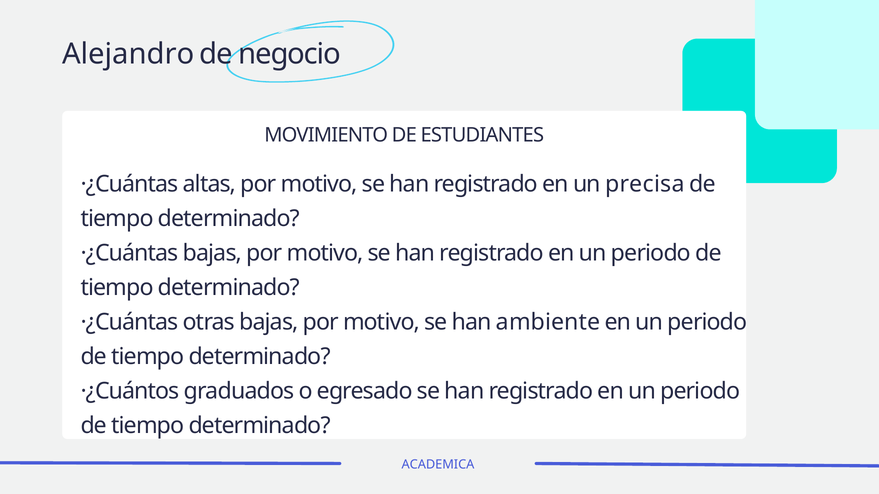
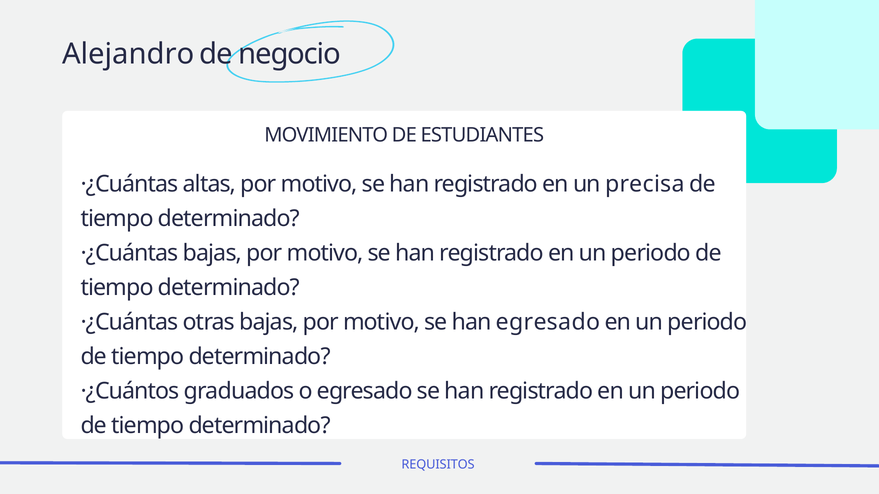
han ambiente: ambiente -> egresado
ACADEMICA: ACADEMICA -> REQUISITOS
